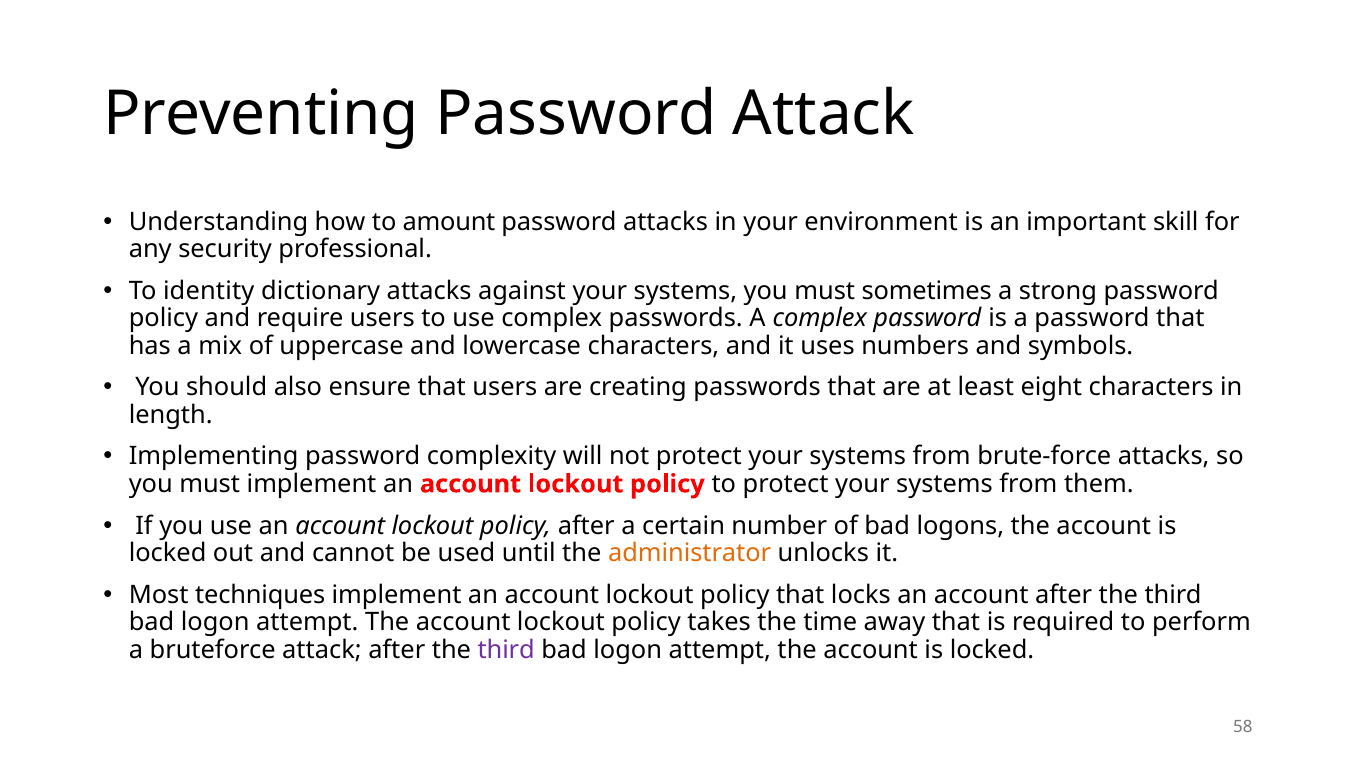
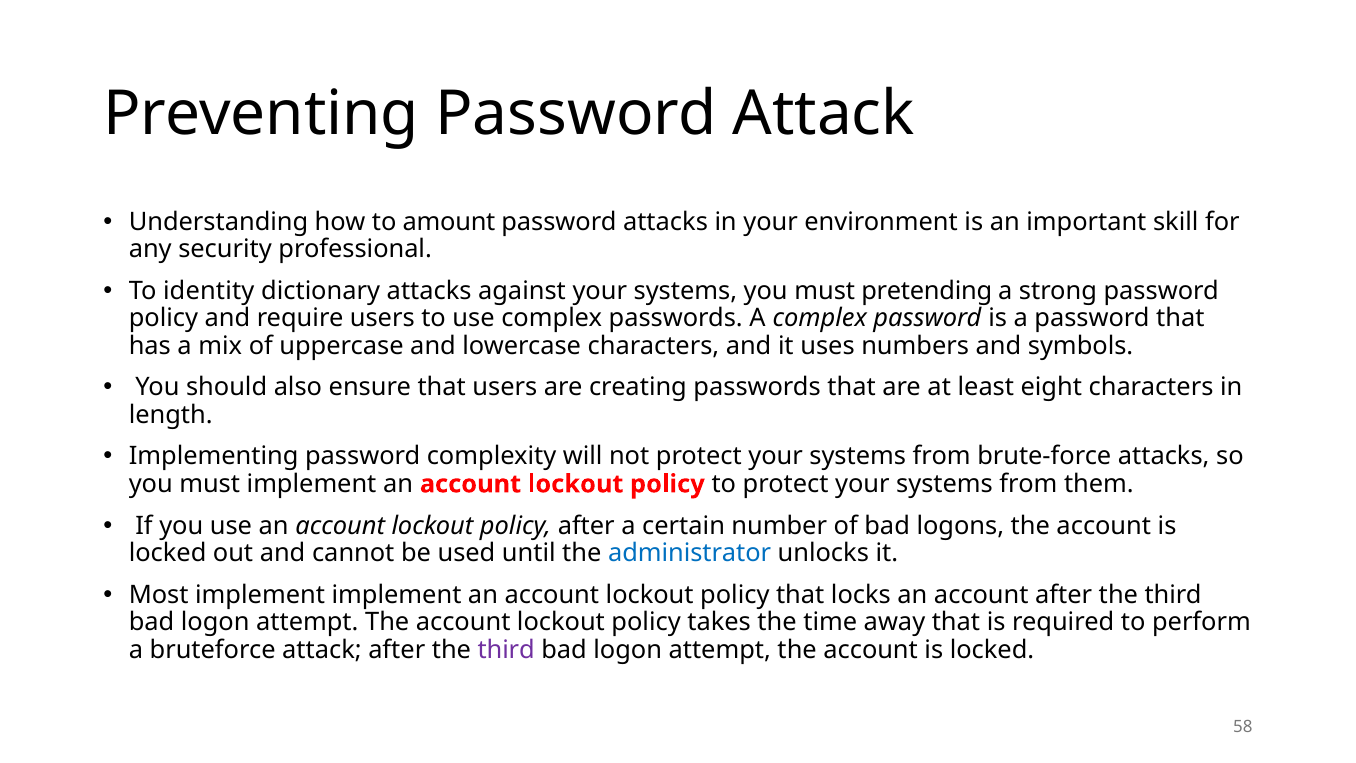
sometimes: sometimes -> pretending
administrator colour: orange -> blue
Most techniques: techniques -> implement
